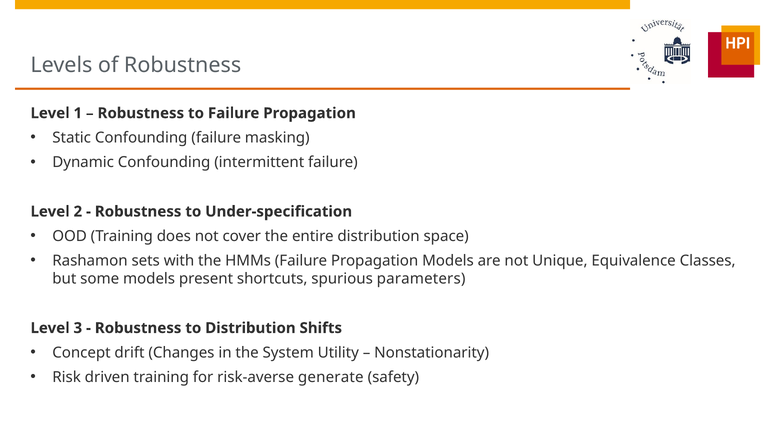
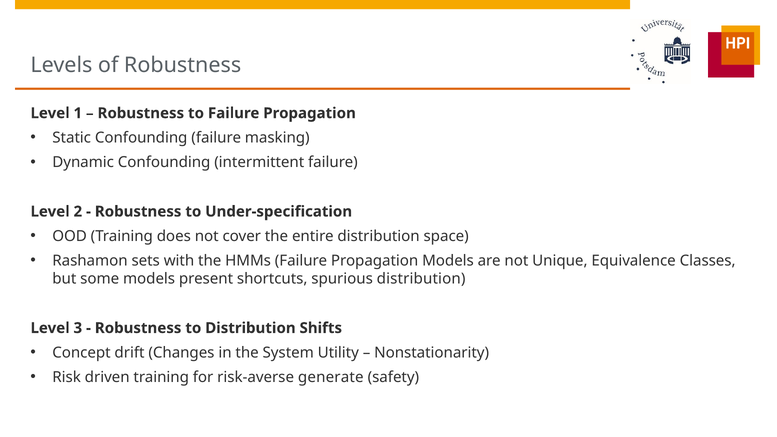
spurious parameters: parameters -> distribution
